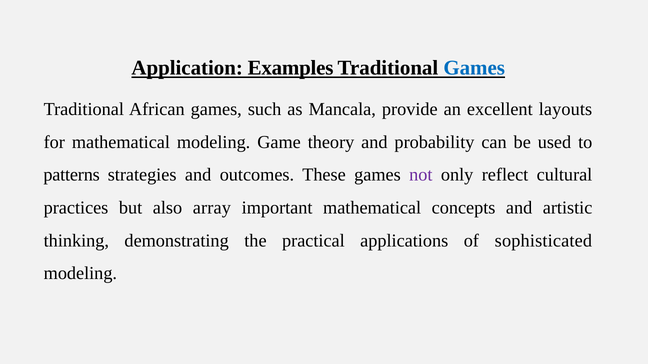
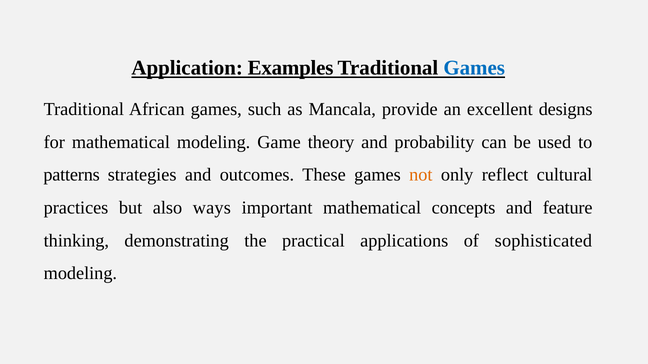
layouts: layouts -> designs
not colour: purple -> orange
array: array -> ways
artistic: artistic -> feature
